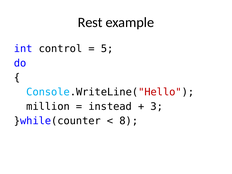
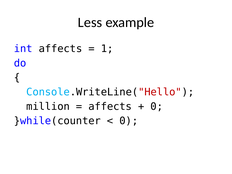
Rest: Rest -> Less
int control: control -> affects
5: 5 -> 1
instead at (110, 106): instead -> affects
3 at (157, 106): 3 -> 0
8 at (129, 121): 8 -> 0
